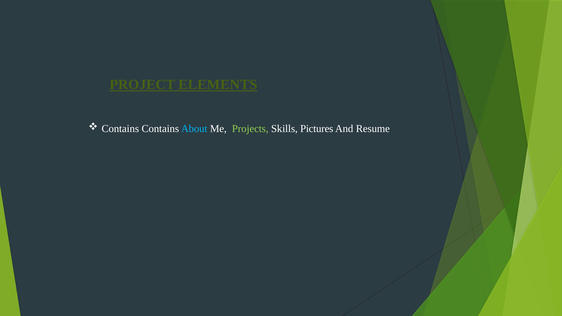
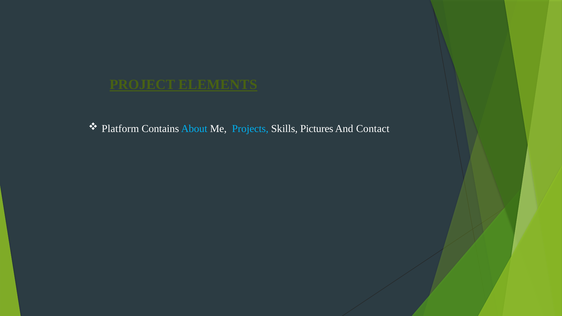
Contains at (120, 129): Contains -> Platform
Projects colour: light green -> light blue
Resume: Resume -> Contact
